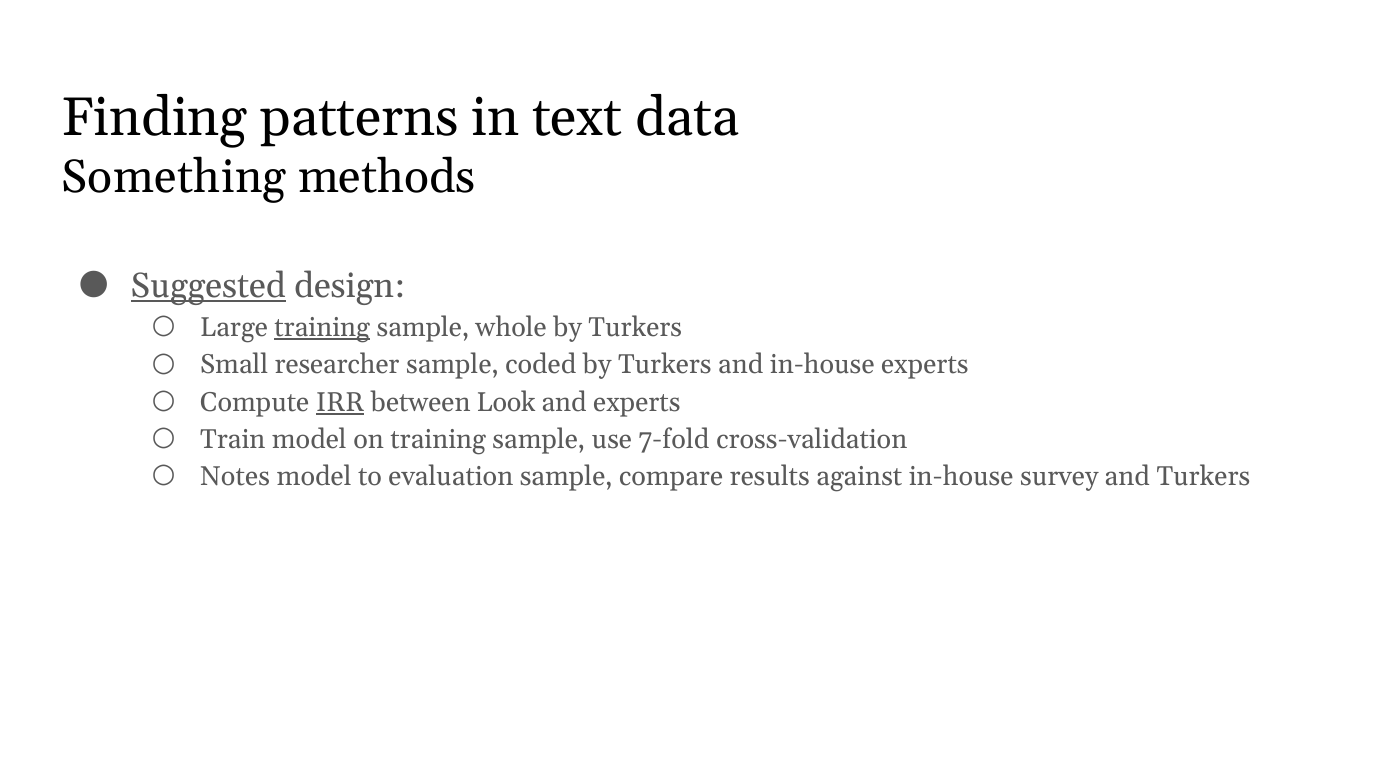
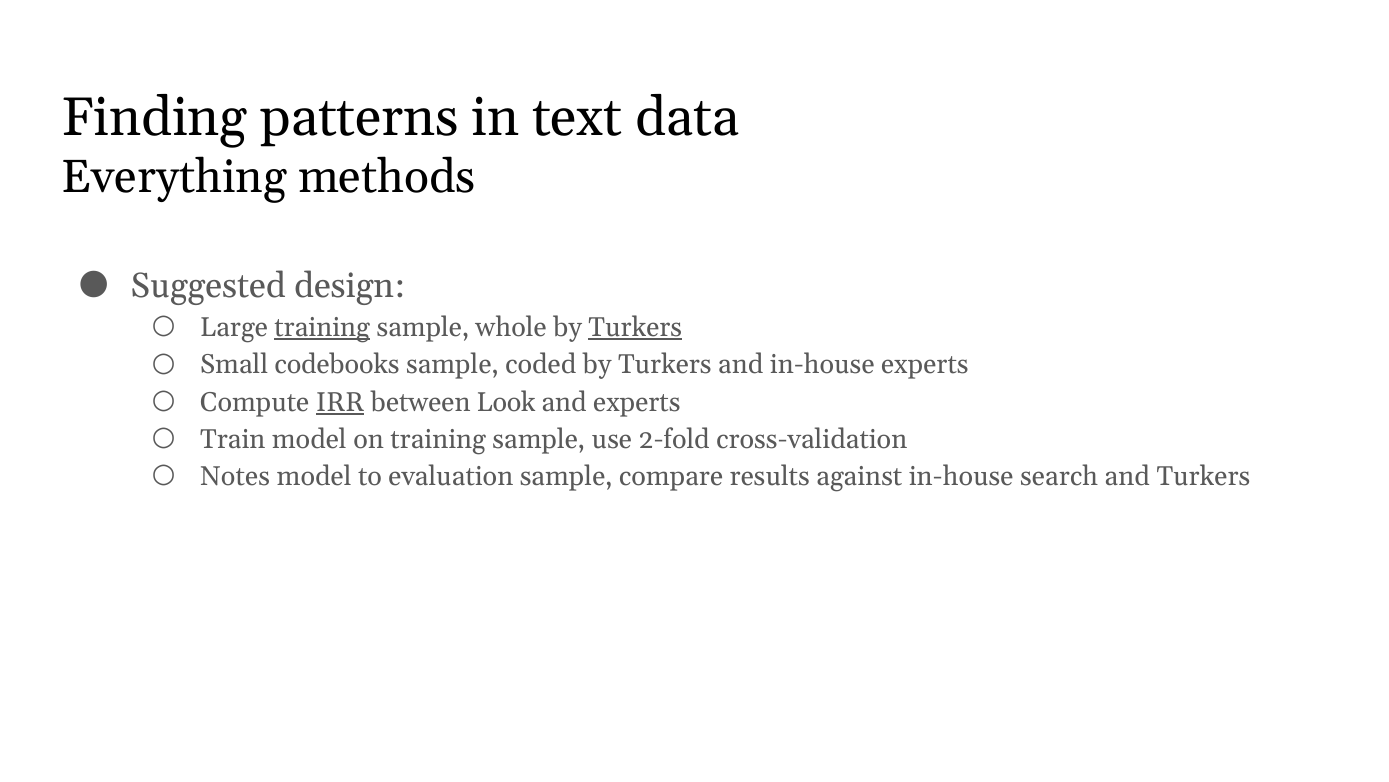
Something: Something -> Everything
Suggested underline: present -> none
Turkers at (635, 327) underline: none -> present
researcher: researcher -> codebooks
7-fold: 7-fold -> 2-fold
survey: survey -> search
